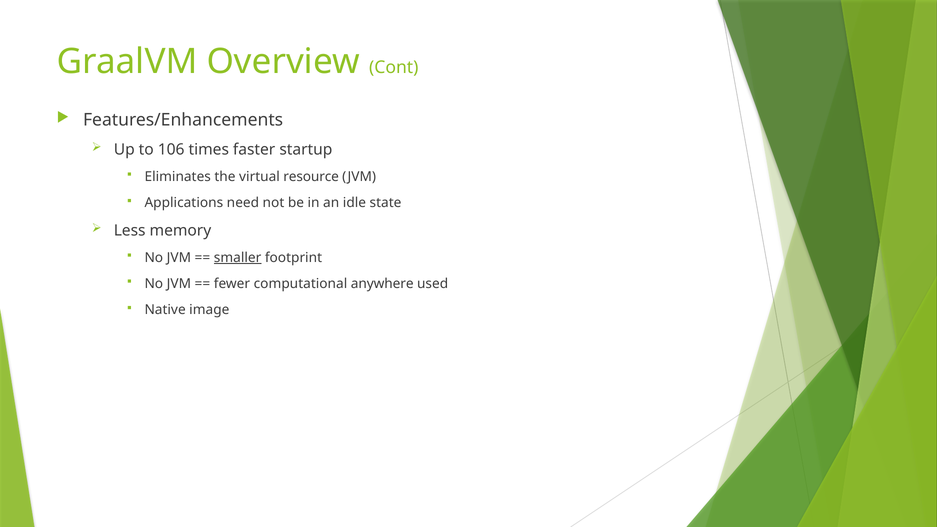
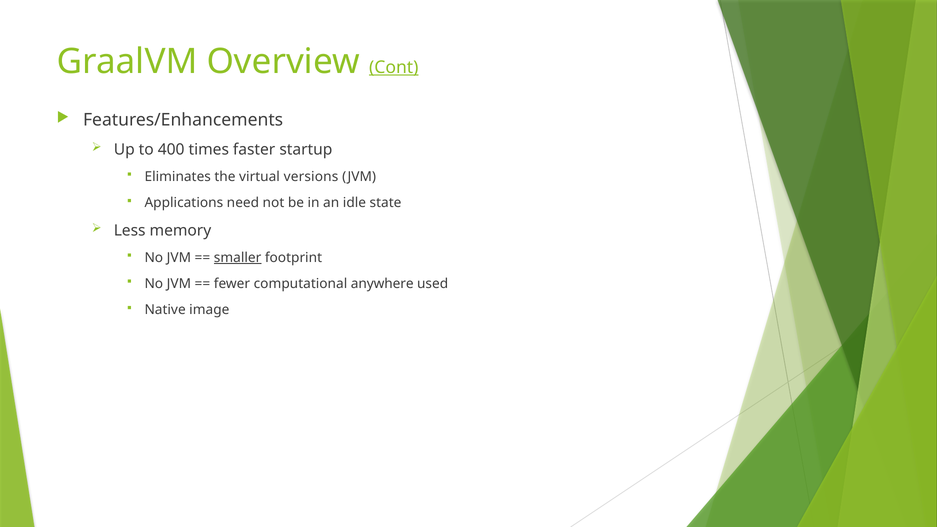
Cont underline: none -> present
106: 106 -> 400
resource: resource -> versions
